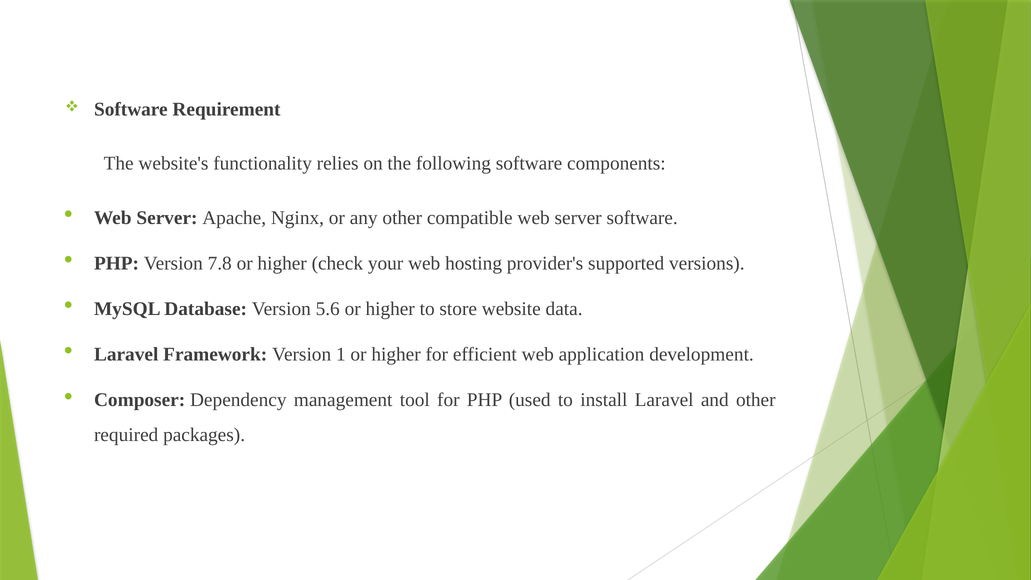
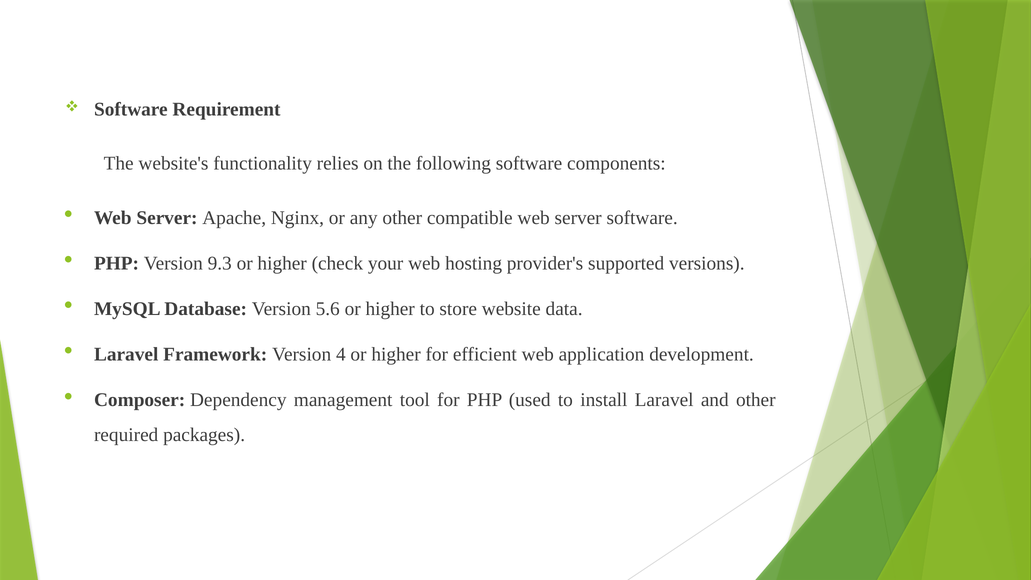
7.8: 7.8 -> 9.3
1: 1 -> 4
